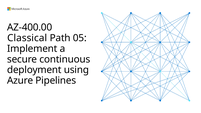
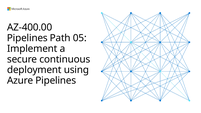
Classical at (27, 38): Classical -> Pipelines
